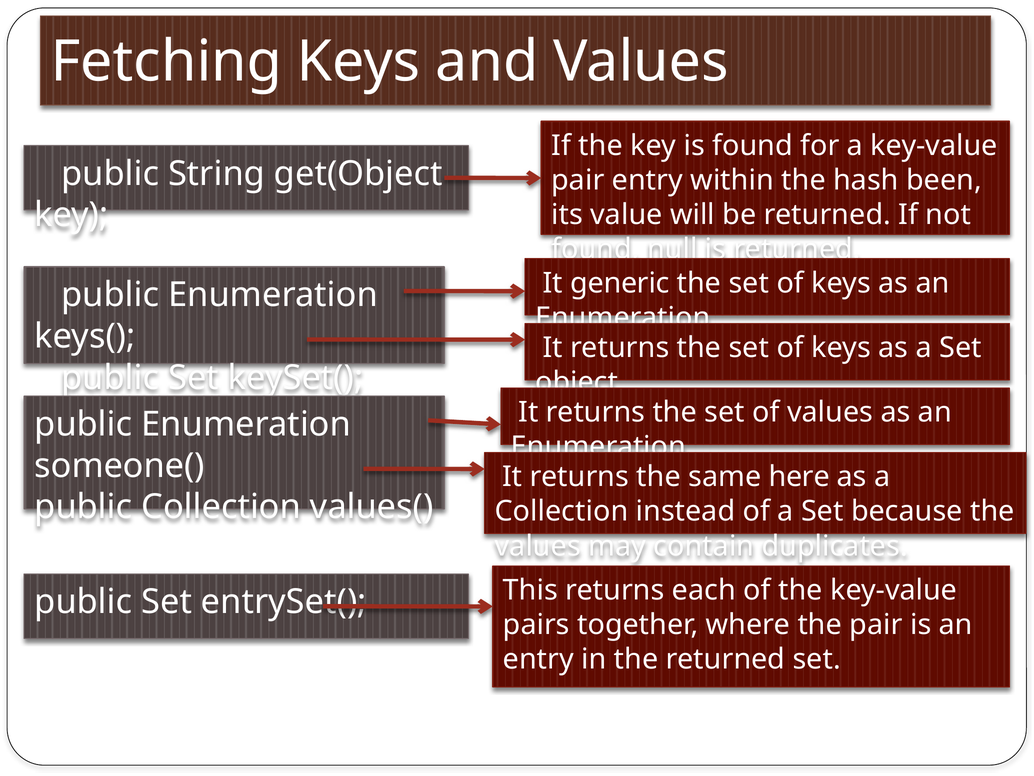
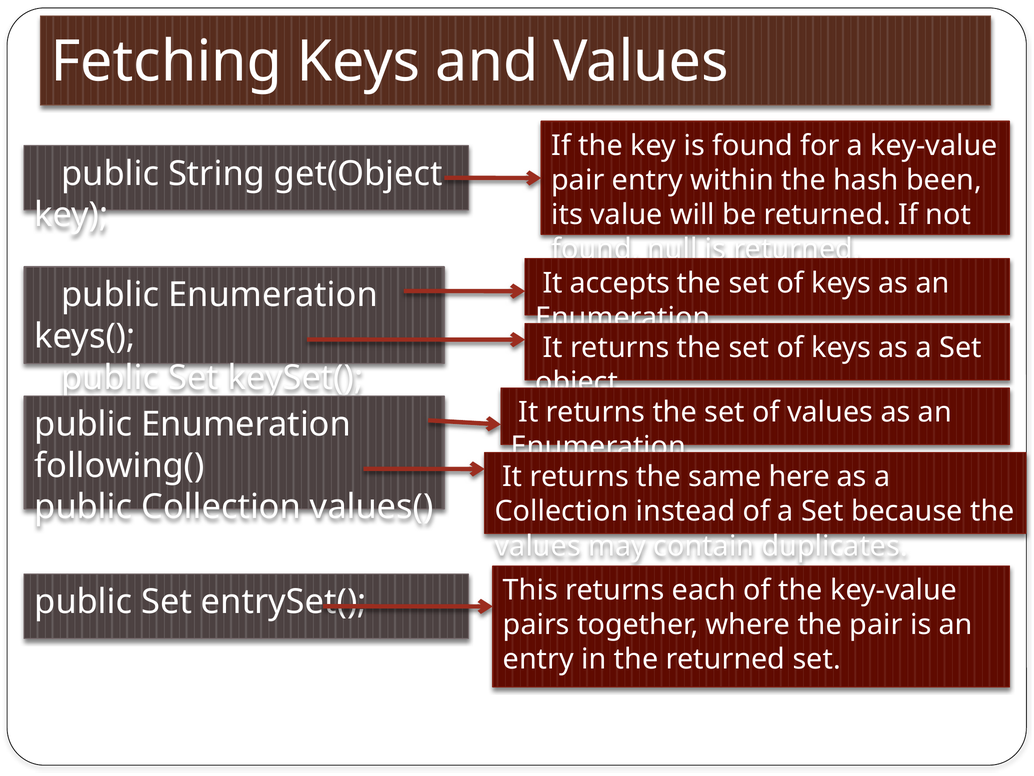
generic: generic -> accepts
someone(: someone( -> following(
